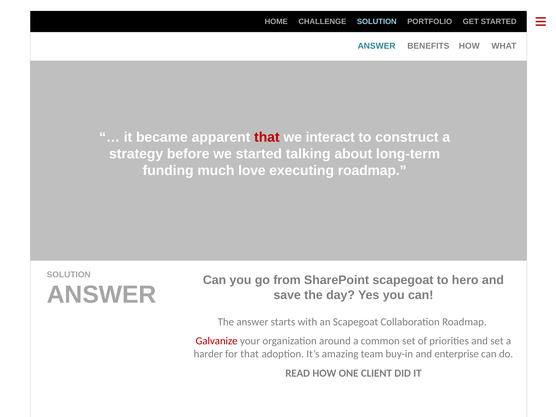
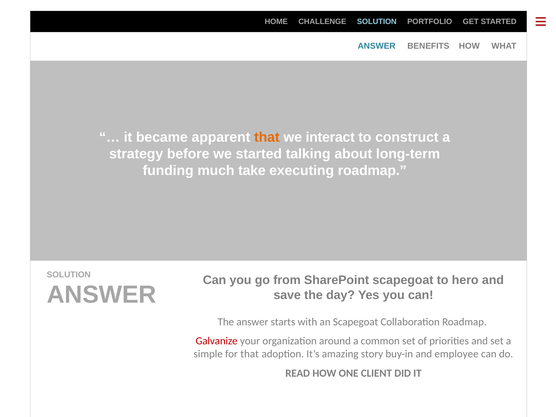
that at (267, 137) colour: red -> orange
love: love -> take
harder: harder -> simple
team: team -> story
enterprise: enterprise -> employee
